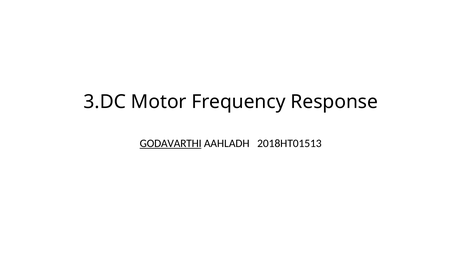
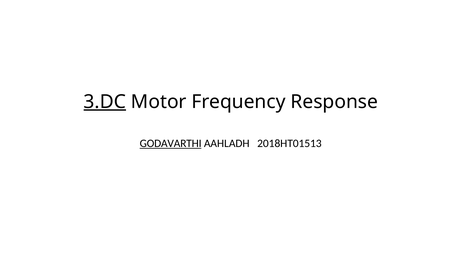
3.DC underline: none -> present
